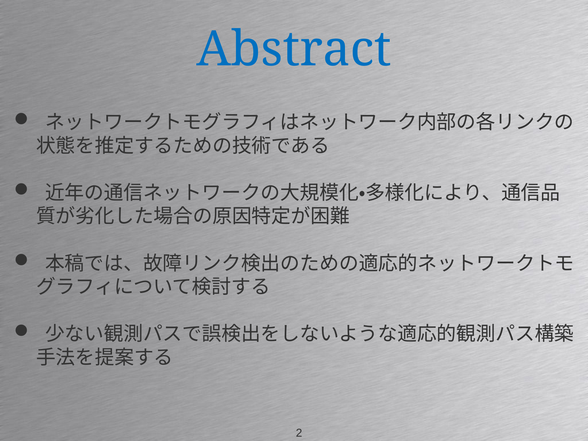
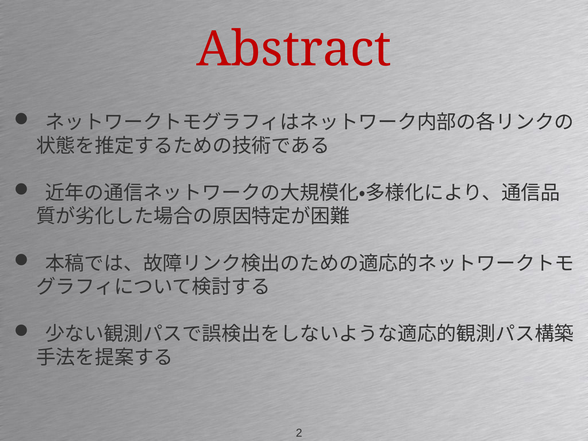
Abstract colour: blue -> red
